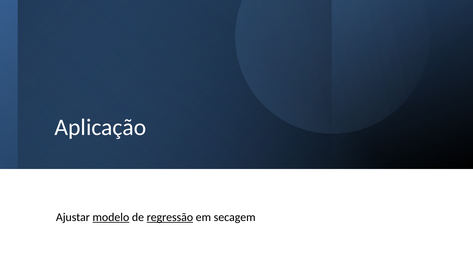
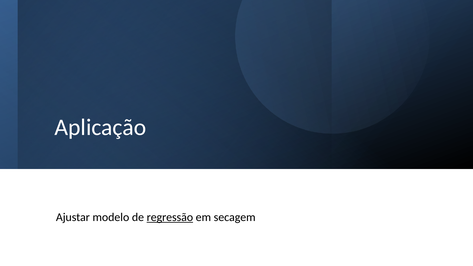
modelo underline: present -> none
